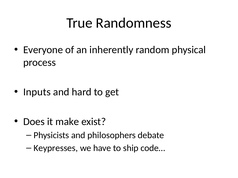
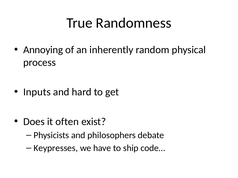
Everyone: Everyone -> Annoying
make: make -> often
